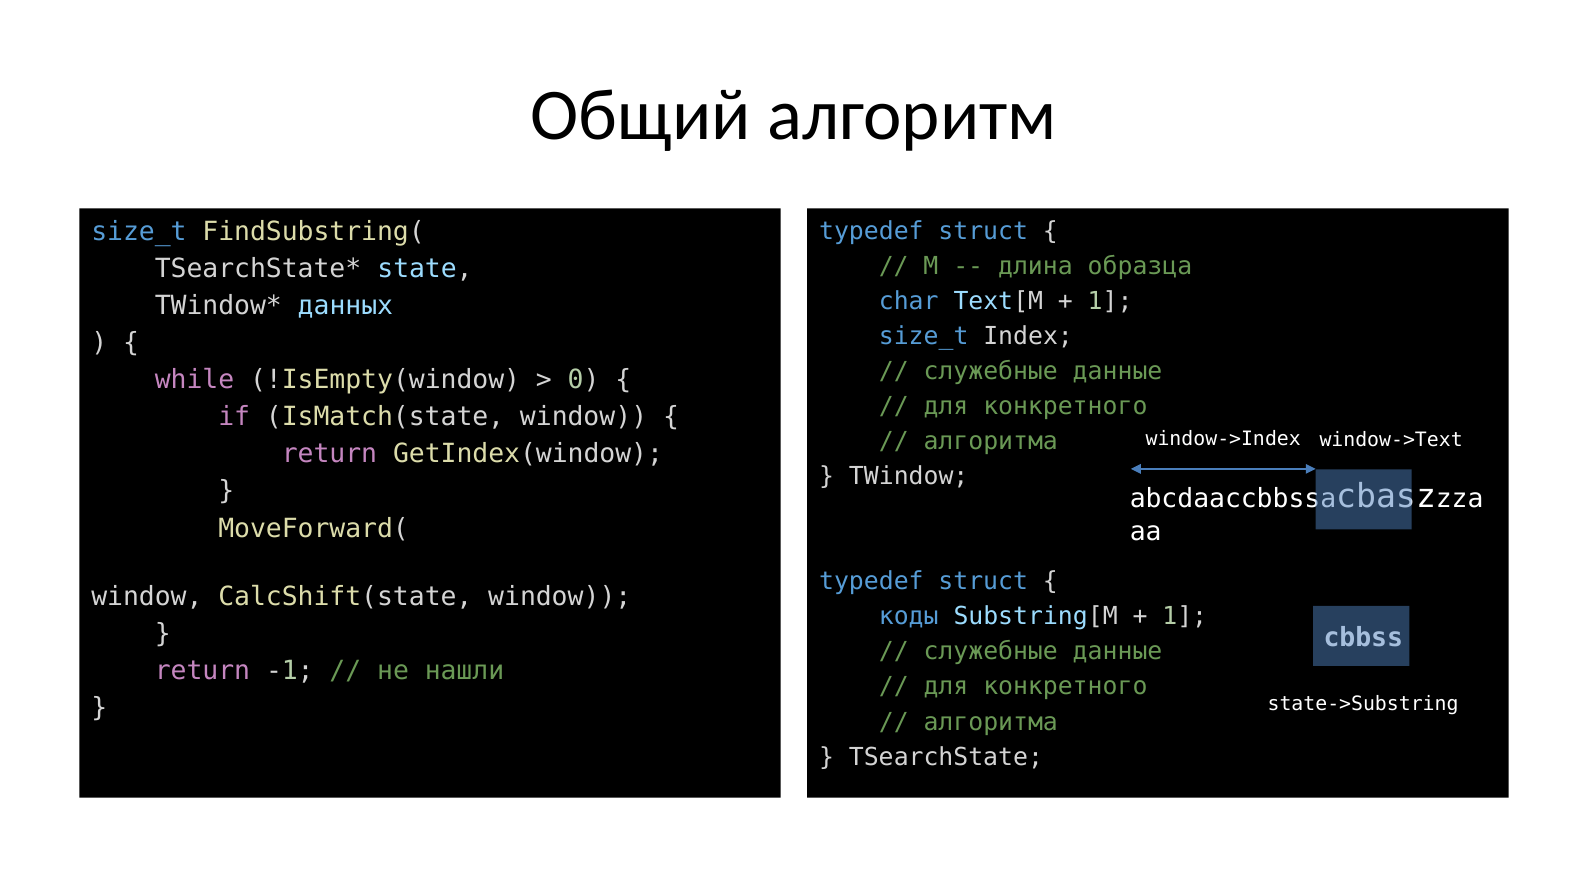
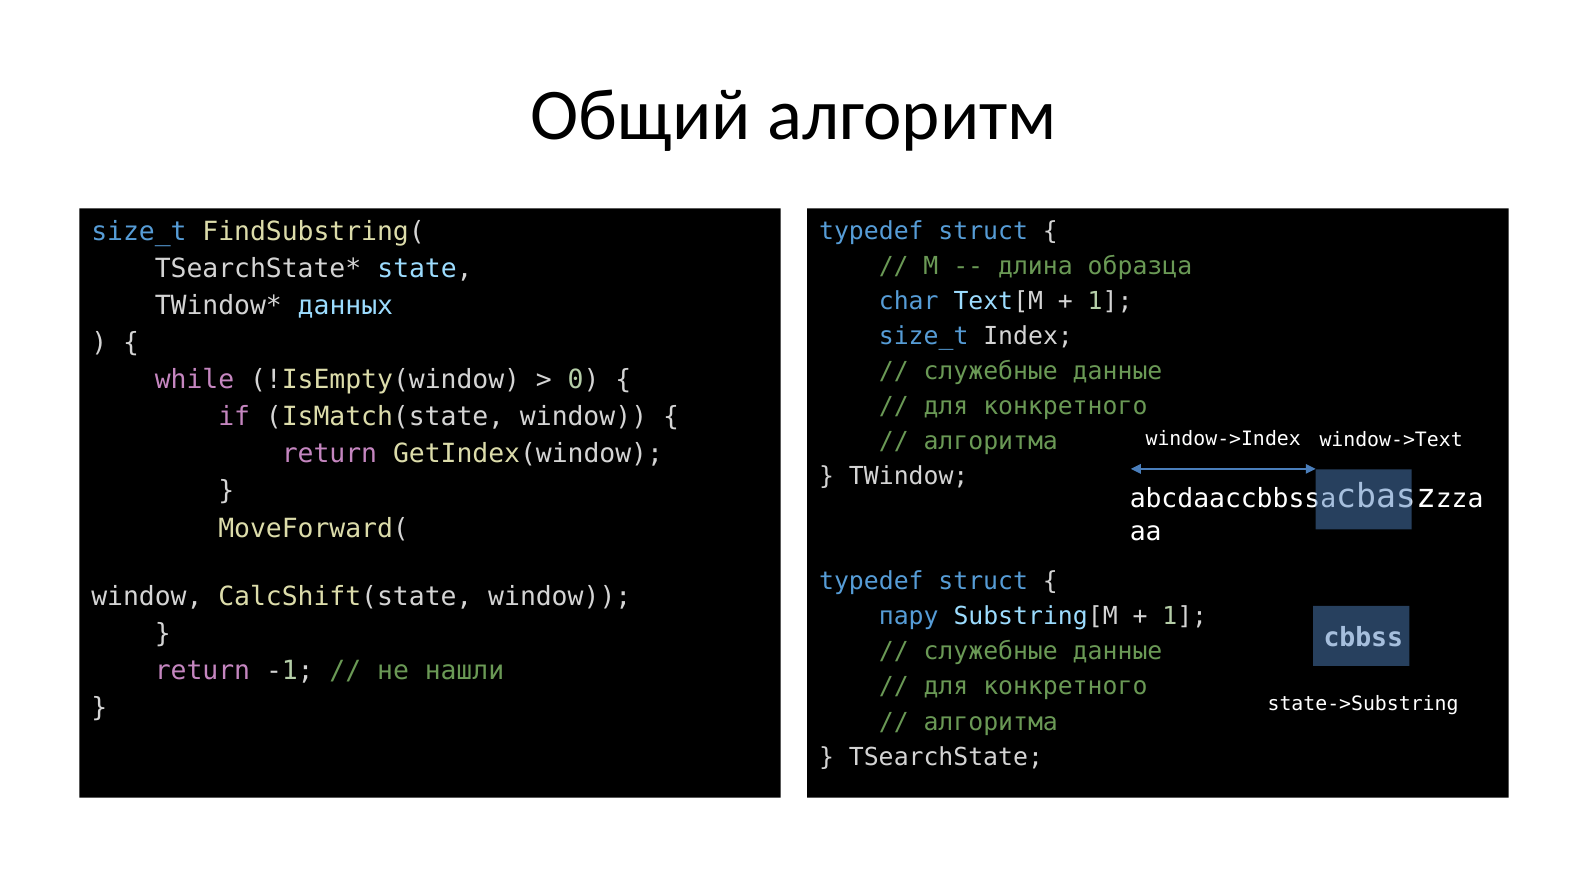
коды: коды -> пару
